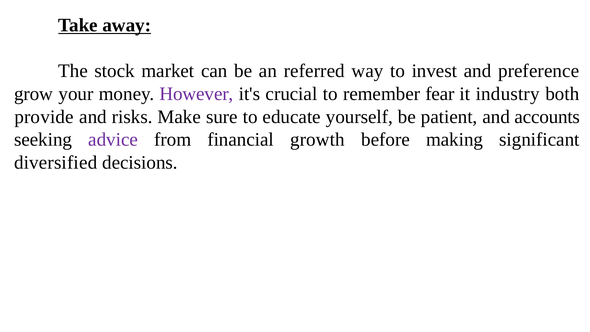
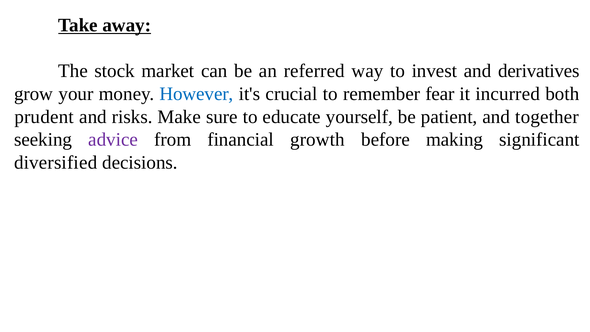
preference: preference -> derivatives
However colour: purple -> blue
industry: industry -> incurred
provide: provide -> prudent
accounts: accounts -> together
